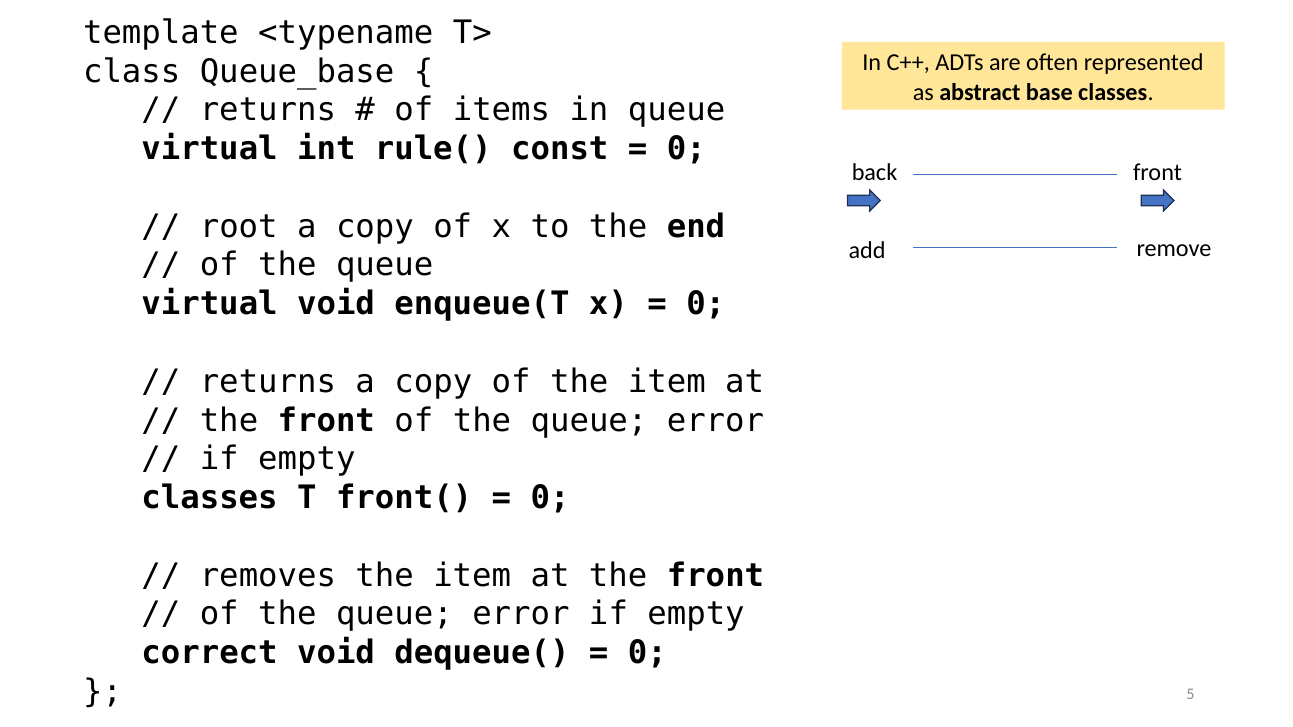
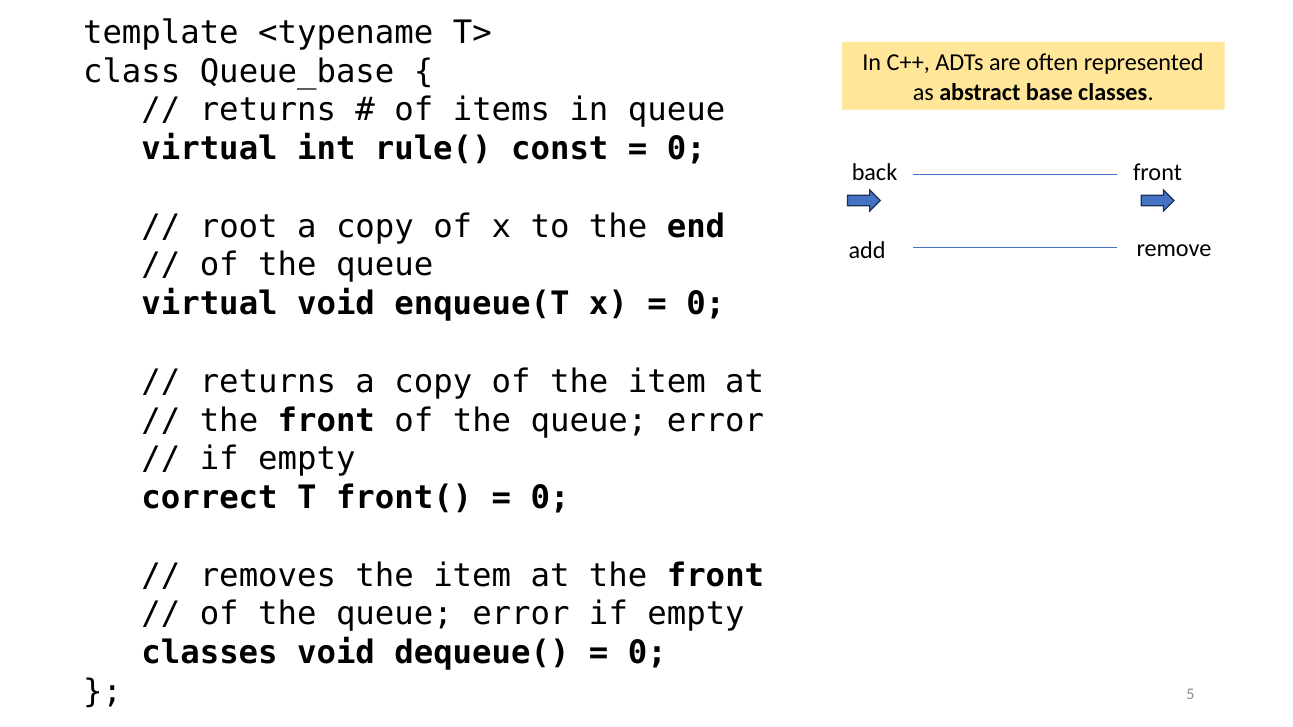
classes at (210, 498): classes -> correct
correct at (210, 653): correct -> classes
